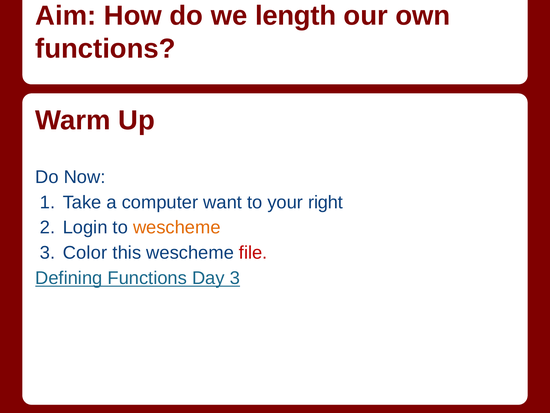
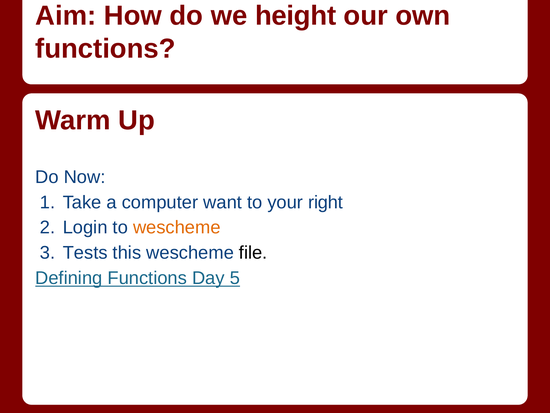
length: length -> height
Color: Color -> Tests
file colour: red -> black
Day 3: 3 -> 5
